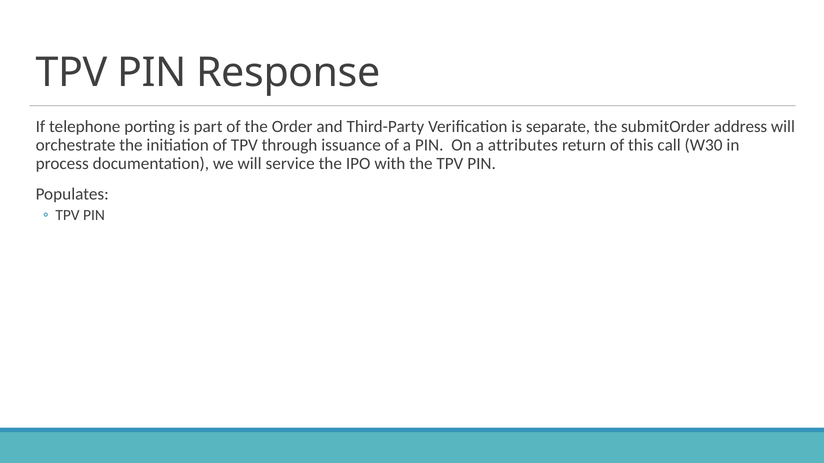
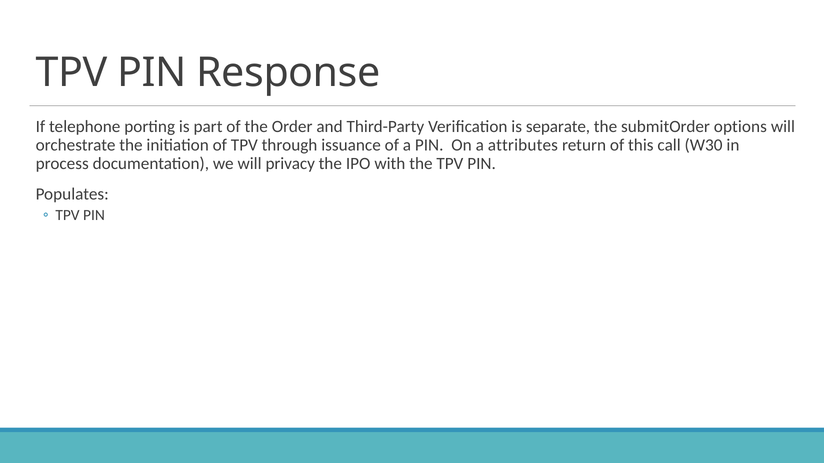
address: address -> options
service: service -> privacy
